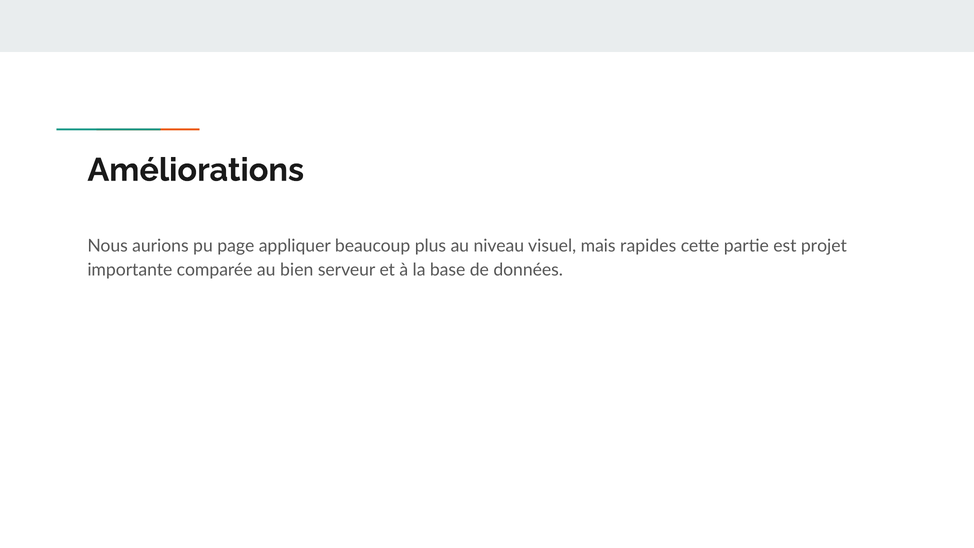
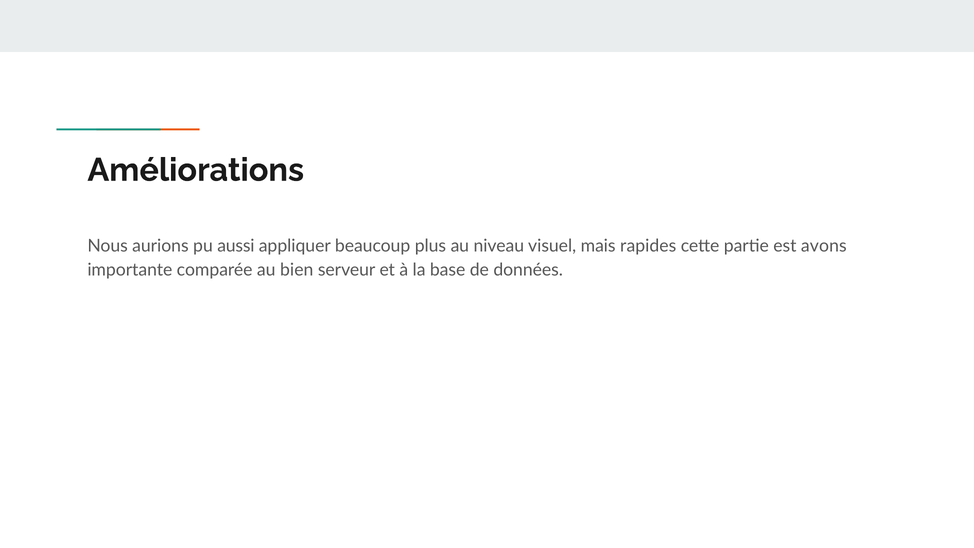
page: page -> aussi
projet: projet -> avons
